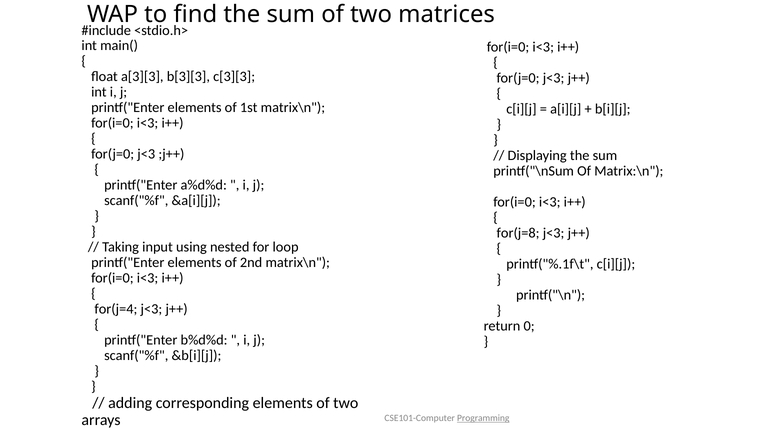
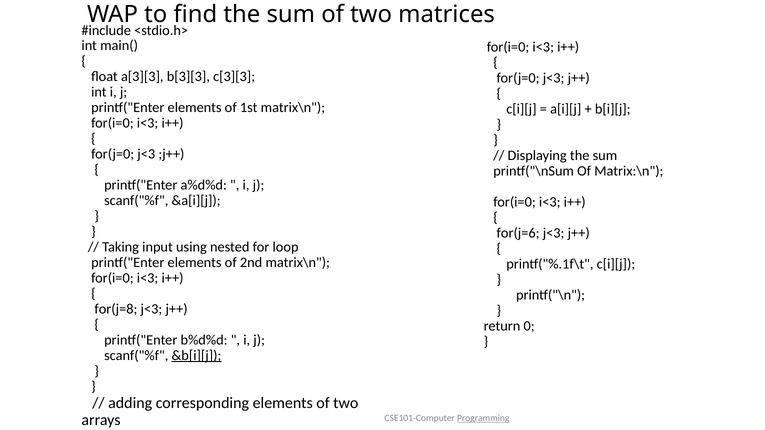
for(j=8: for(j=8 -> for(j=6
for(j=4: for(j=4 -> for(j=8
&b[i][j underline: none -> present
